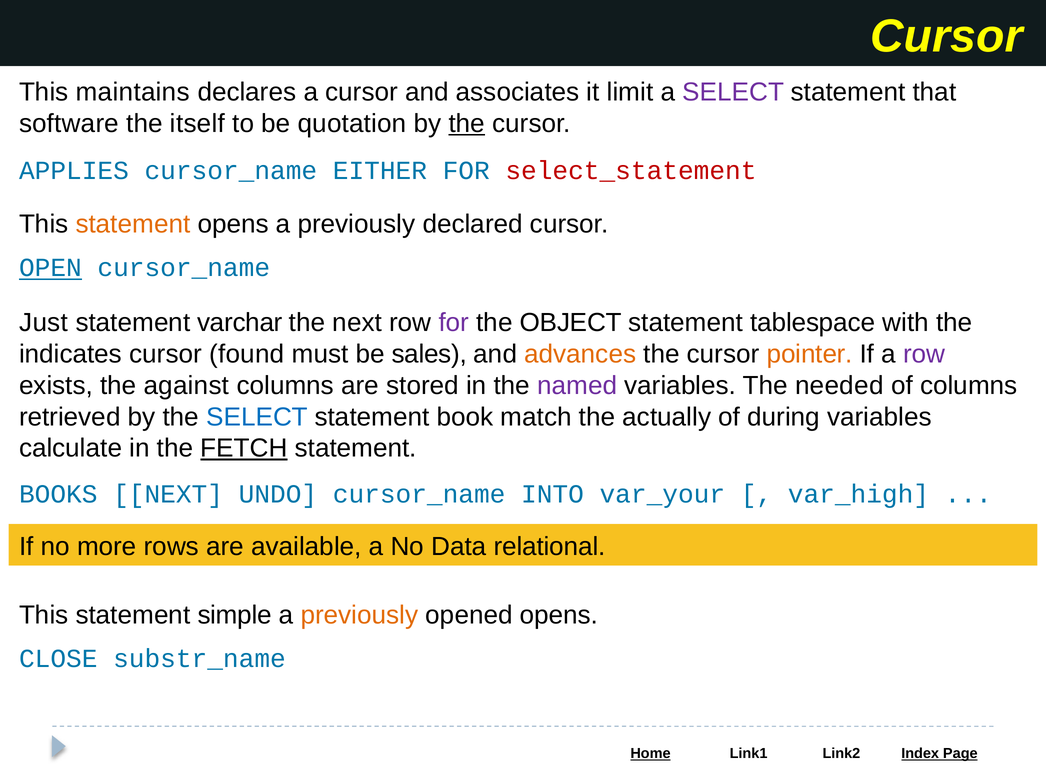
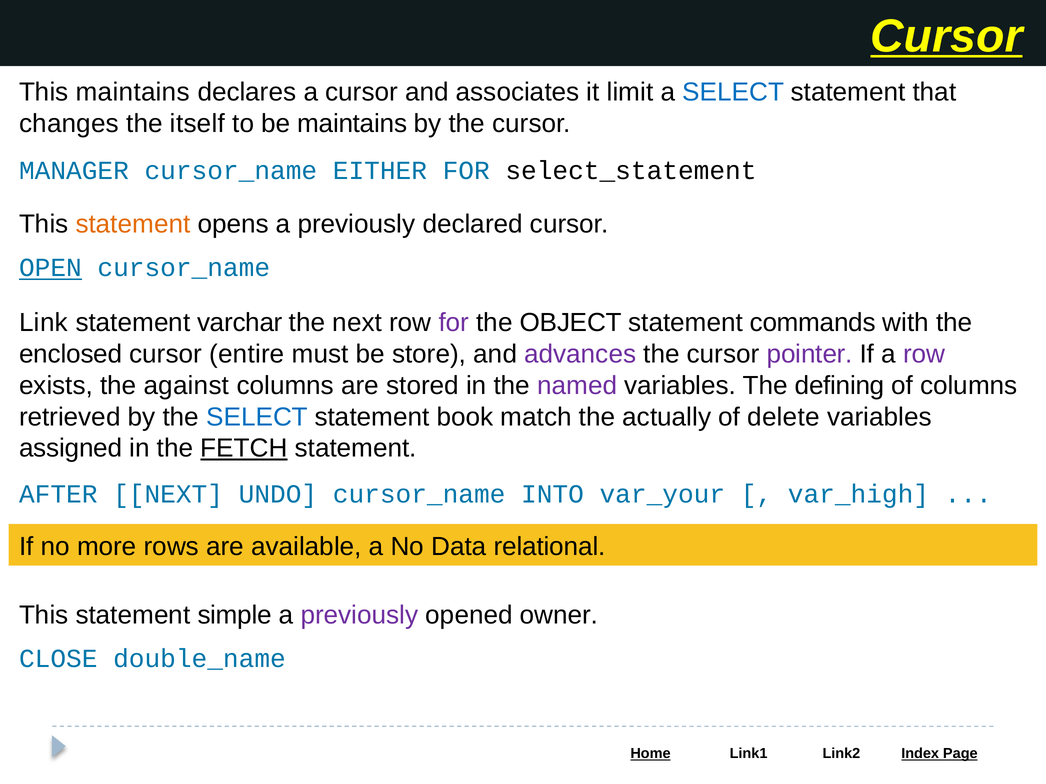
Cursor at (946, 36) underline: none -> present
SELECT at (733, 92) colour: purple -> blue
software: software -> changes
be quotation: quotation -> maintains
the at (467, 124) underline: present -> none
APPLIES: APPLIES -> MANAGER
select_statement colour: red -> black
Just: Just -> Link
tablespace: tablespace -> commands
indicates: indicates -> enclosed
found: found -> entire
sales: sales -> store
advances colour: orange -> purple
pointer colour: orange -> purple
needed: needed -> defining
during: during -> delete
calculate: calculate -> assigned
BOOKS: BOOKS -> AFTER
previously at (359, 615) colour: orange -> purple
opened opens: opens -> owner
substr_name: substr_name -> double_name
